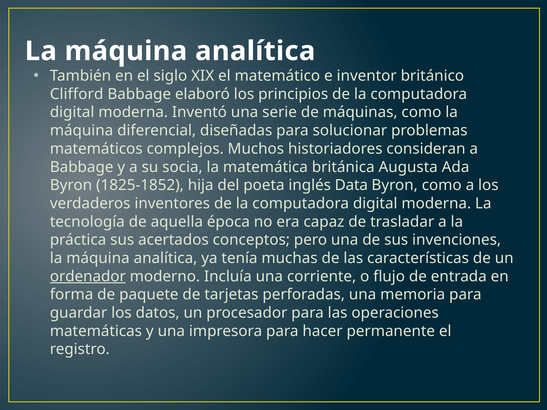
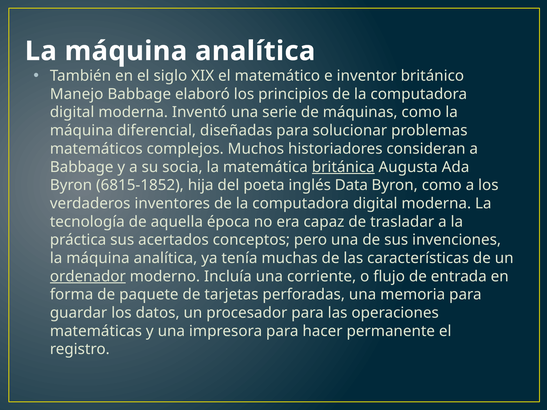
Clifford: Clifford -> Manejo
británica underline: none -> present
1825-1852: 1825-1852 -> 6815-1852
